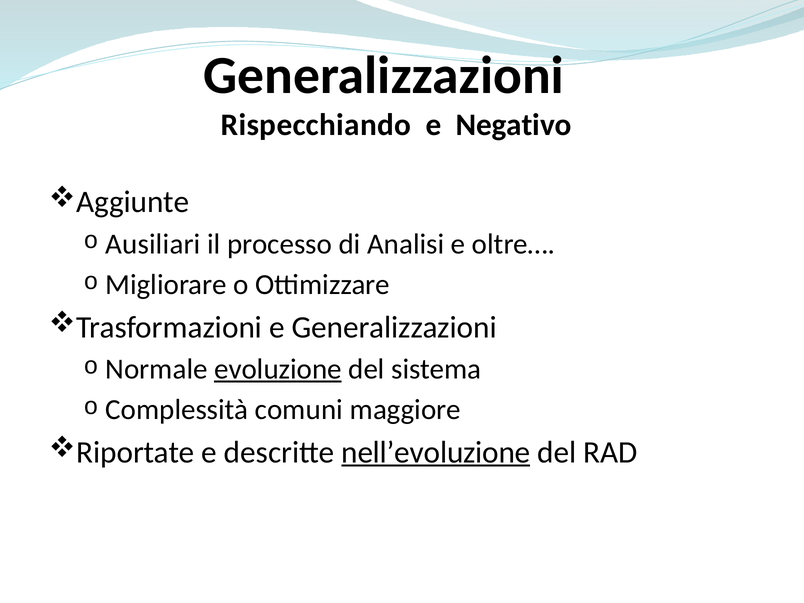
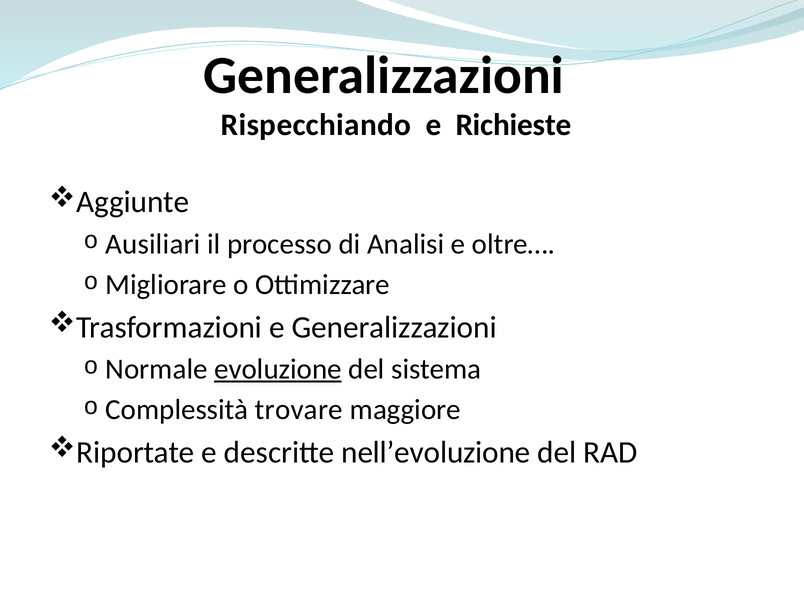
Negativo: Negativo -> Richieste
comuni: comuni -> trovare
nell’evoluzione underline: present -> none
